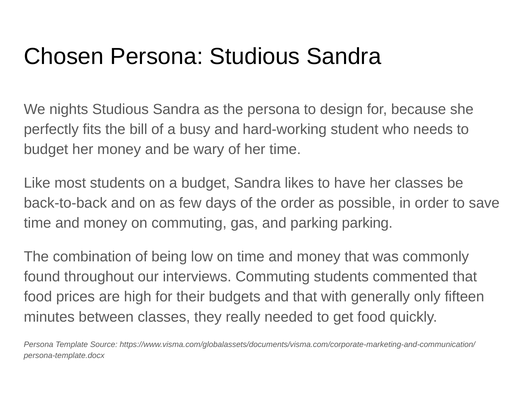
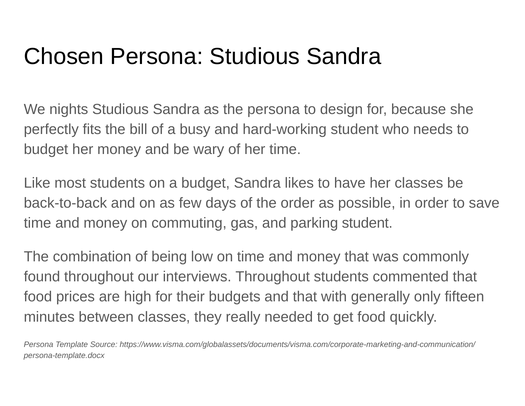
parking parking: parking -> student
interviews Commuting: Commuting -> Throughout
